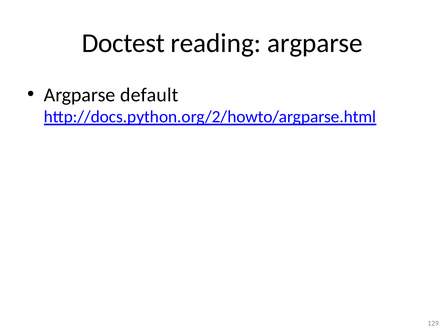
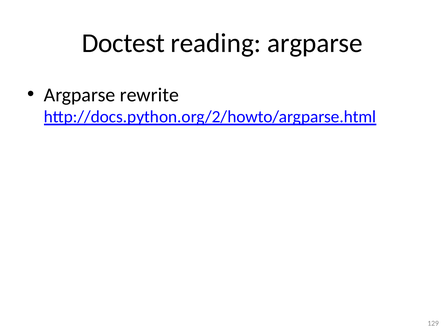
default: default -> rewrite
